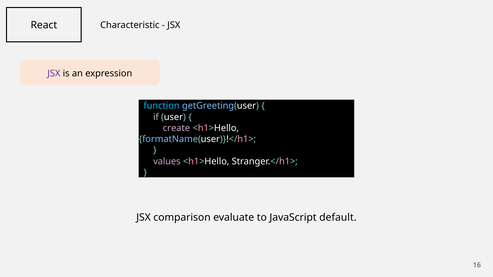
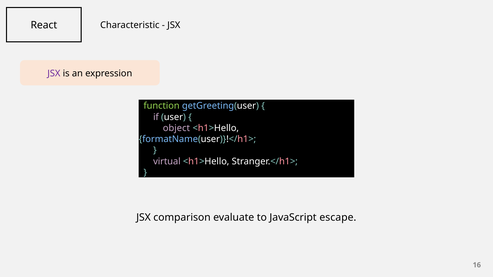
function colour: light blue -> light green
create: create -> object
values: values -> virtual
default: default -> escape
